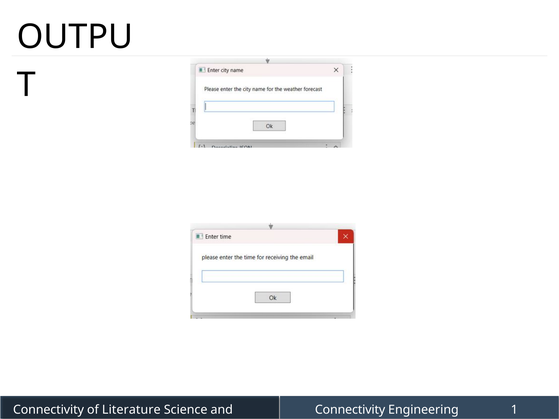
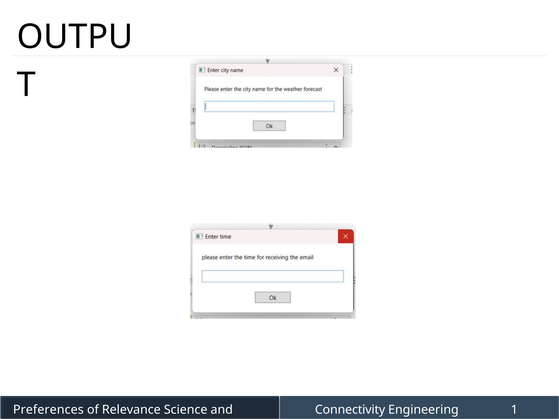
Connectivity at (48, 410): Connectivity -> Preferences
Literature: Literature -> Relevance
